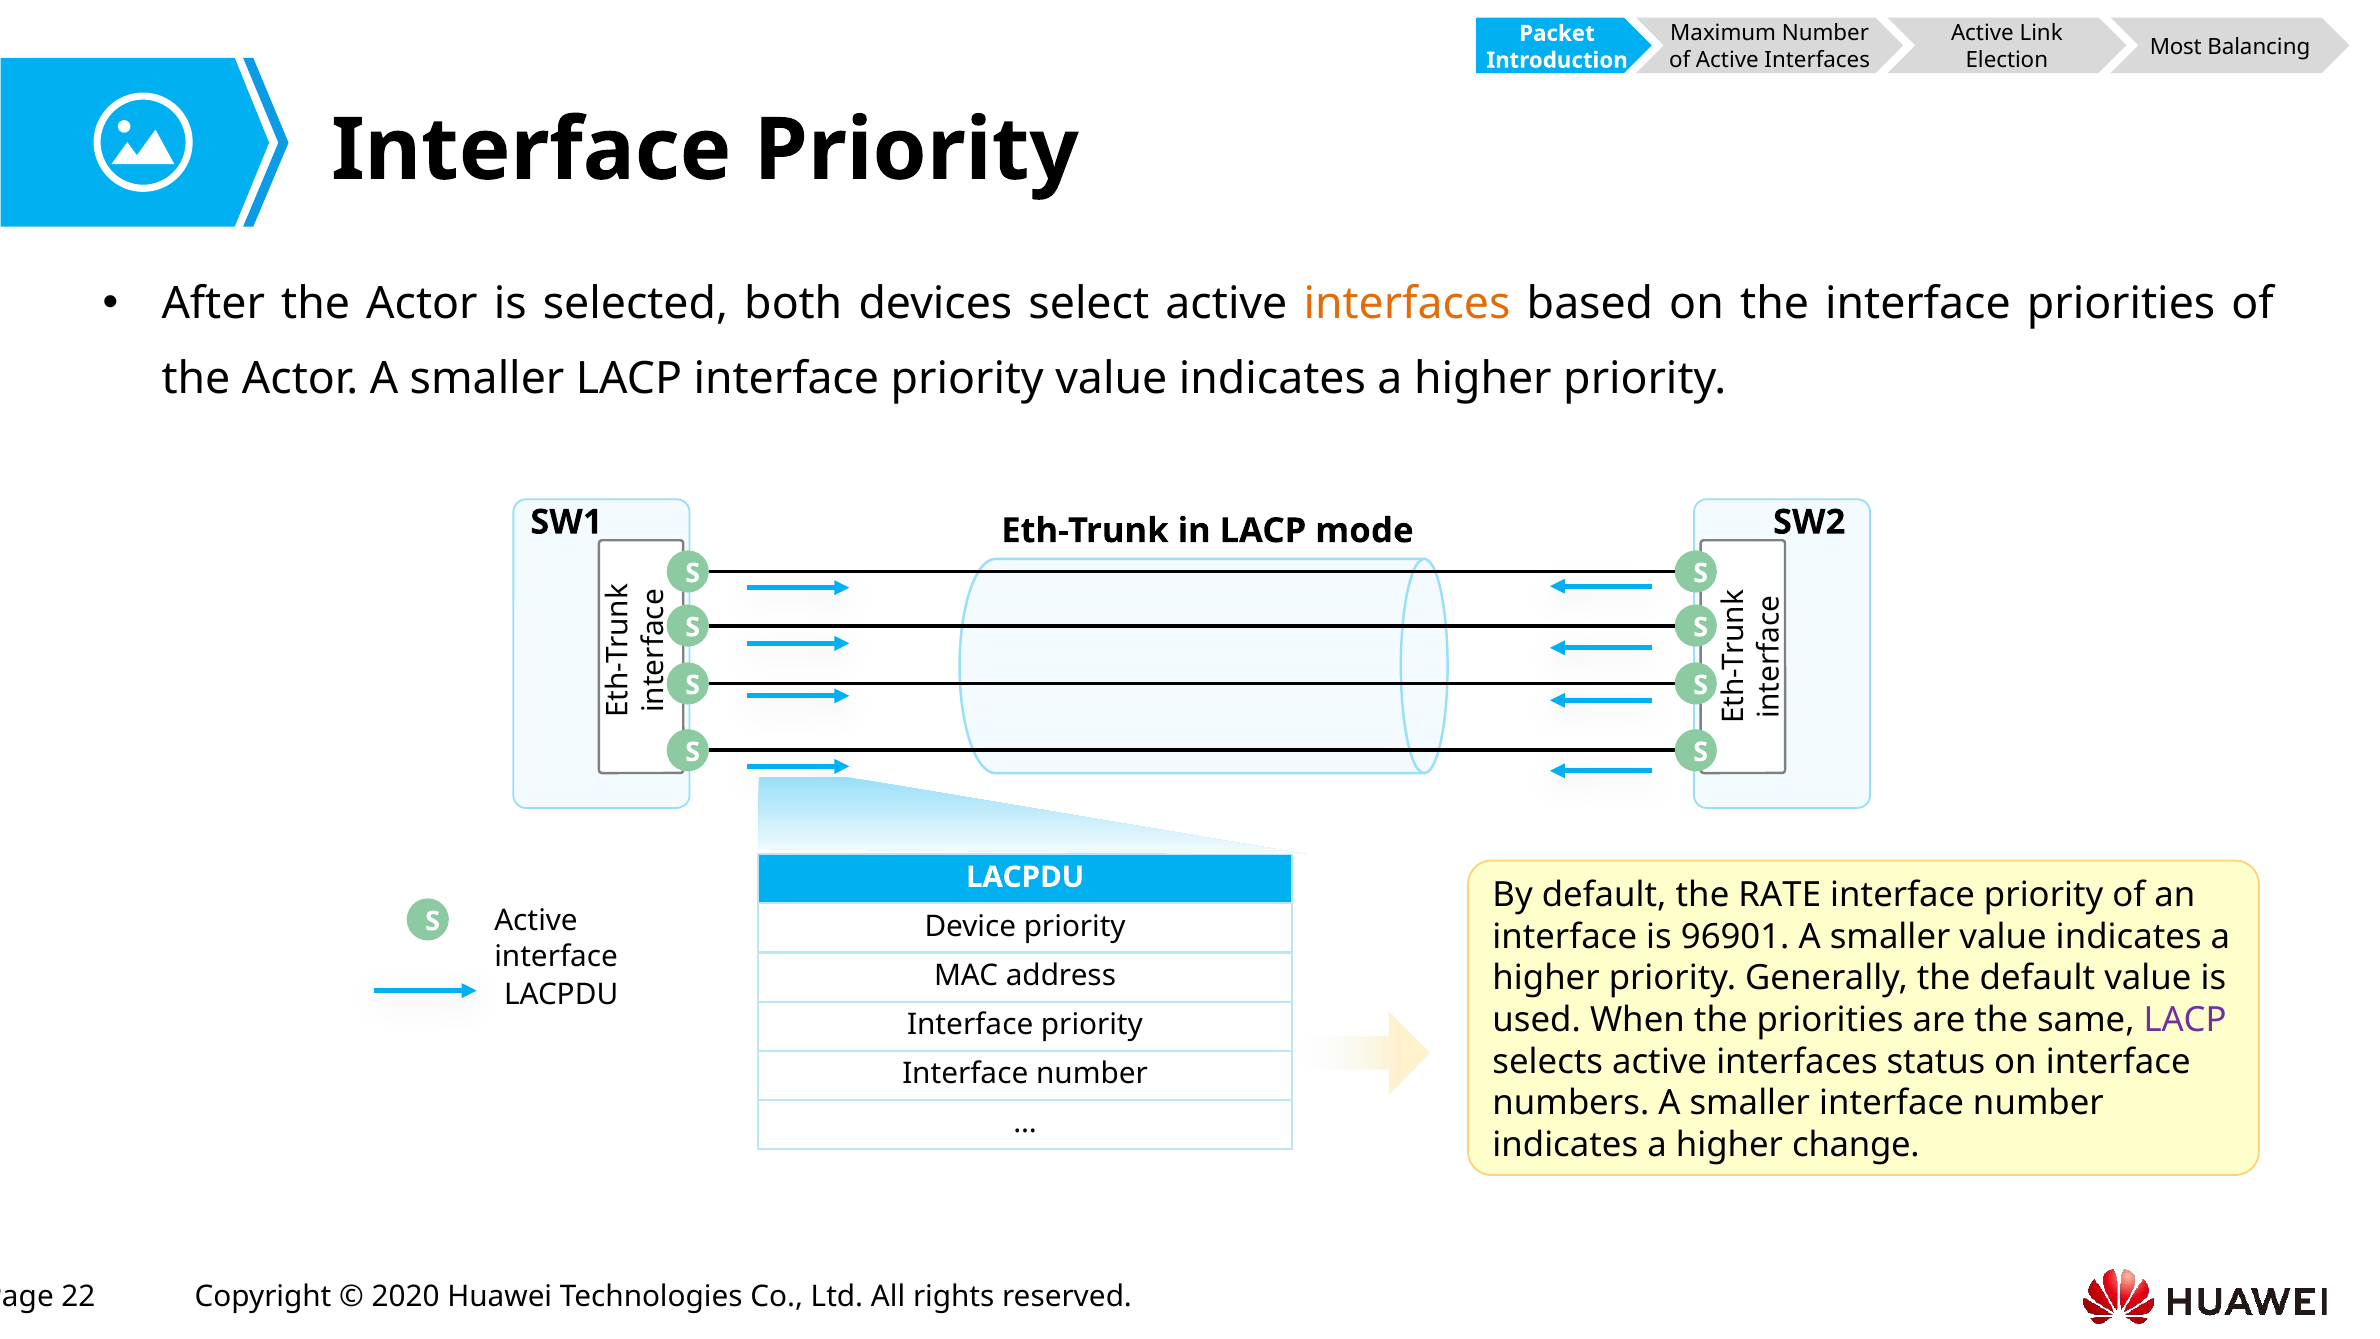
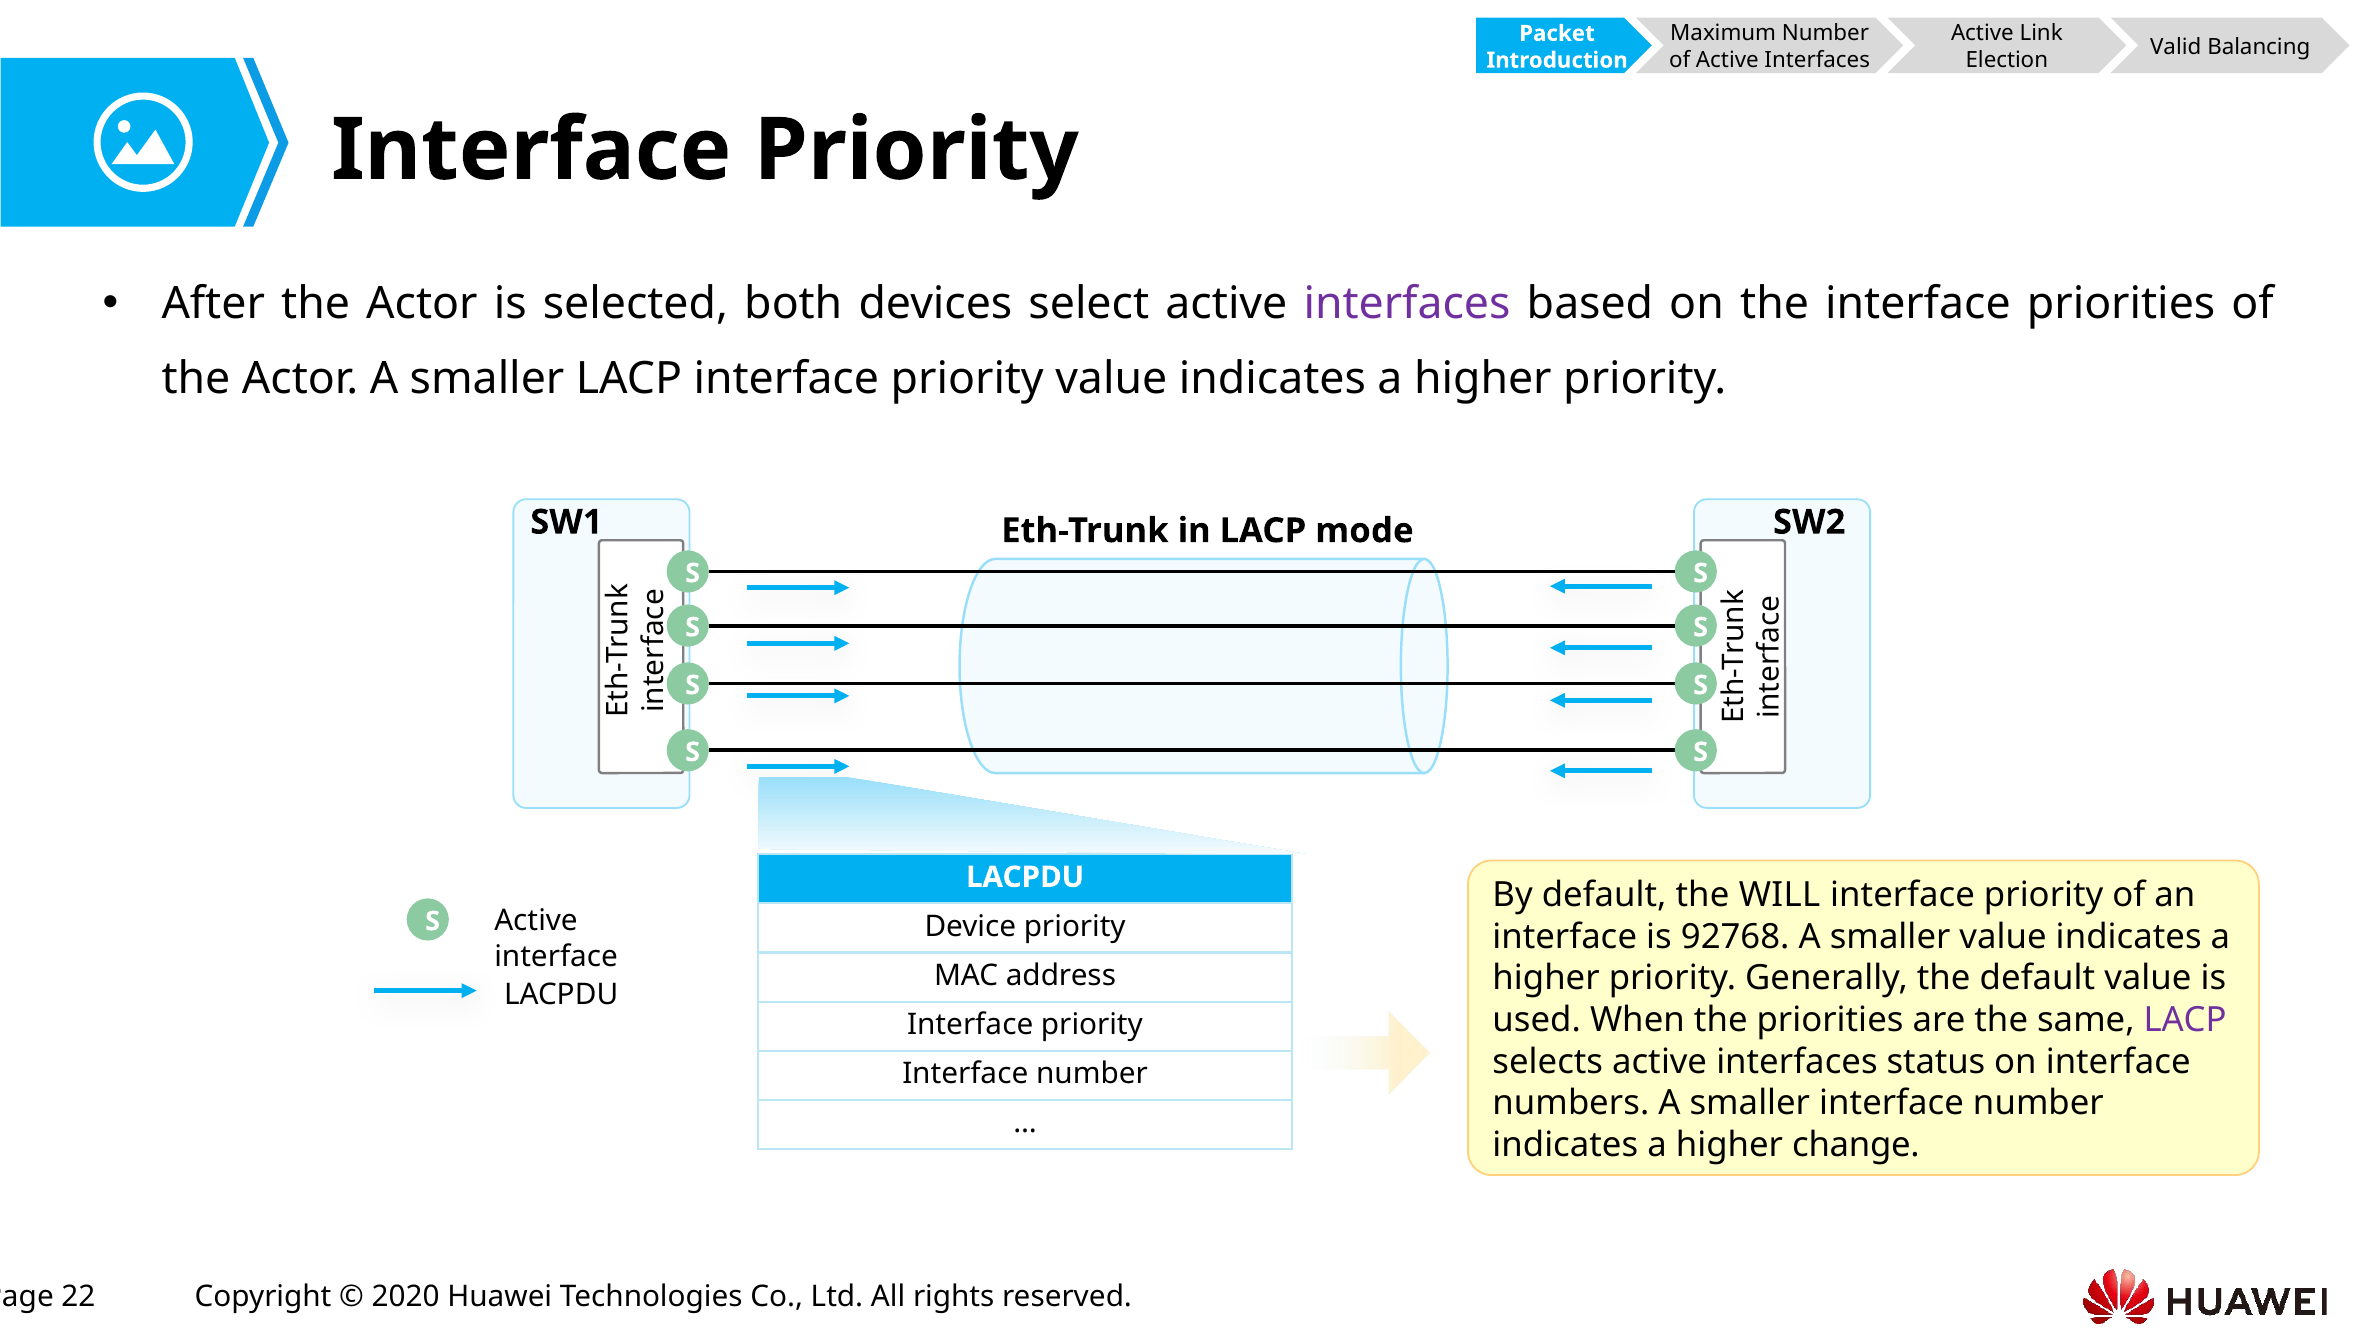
Most: Most -> Valid
interfaces at (1407, 304) colour: orange -> purple
RATE: RATE -> WILL
96901: 96901 -> 92768
